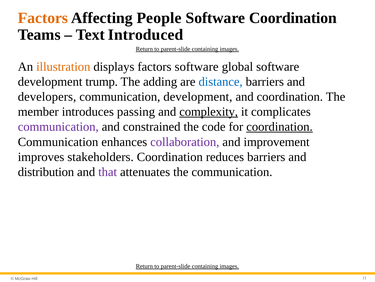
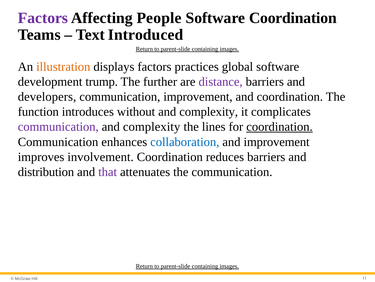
Factors at (43, 18) colour: orange -> purple
factors software: software -> practices
adding: adding -> further
distance colour: blue -> purple
communication development: development -> improvement
member: member -> function
passing: passing -> without
complexity at (209, 112) underline: present -> none
constrained at (152, 127): constrained -> complexity
code: code -> lines
collaboration colour: purple -> blue
stakeholders: stakeholders -> involvement
